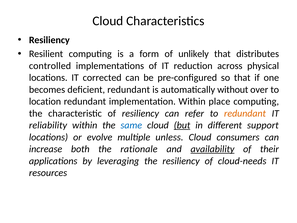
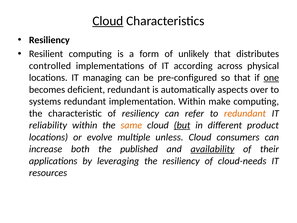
Cloud at (108, 21) underline: none -> present
reduction: reduction -> according
corrected: corrected -> managing
one underline: none -> present
without: without -> aspects
location: location -> systems
place: place -> make
same colour: blue -> orange
support: support -> product
rationale: rationale -> published
